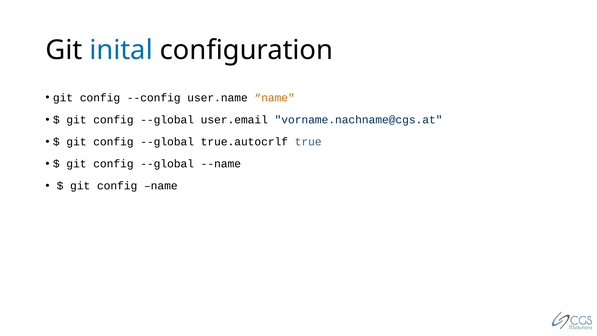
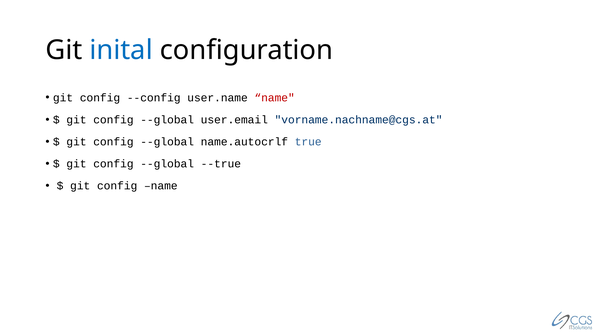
name at (275, 98) colour: orange -> red
true.autocrlf: true.autocrlf -> name.autocrlf
--name: --name -> --true
